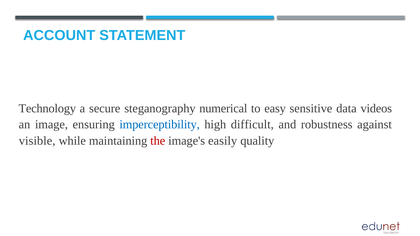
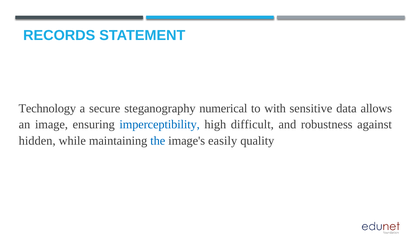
ACCOUNT: ACCOUNT -> RECORDS
easy: easy -> with
videos: videos -> allows
visible: visible -> hidden
the colour: red -> blue
